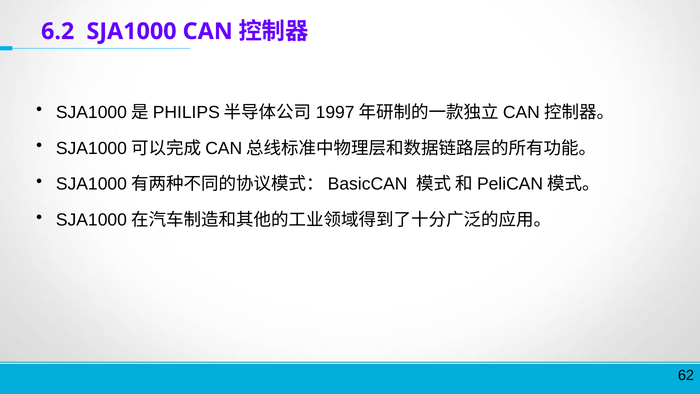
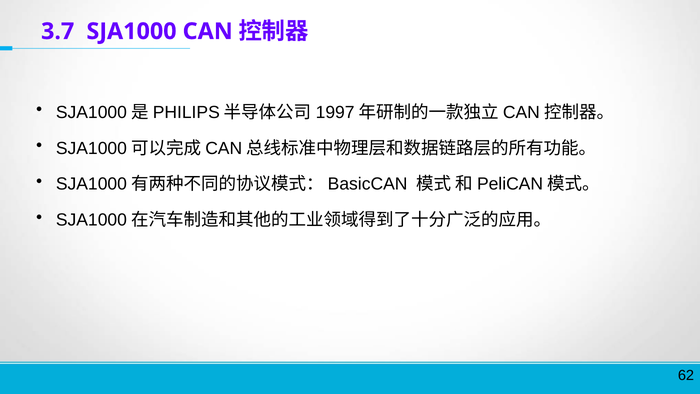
6.2: 6.2 -> 3.7
